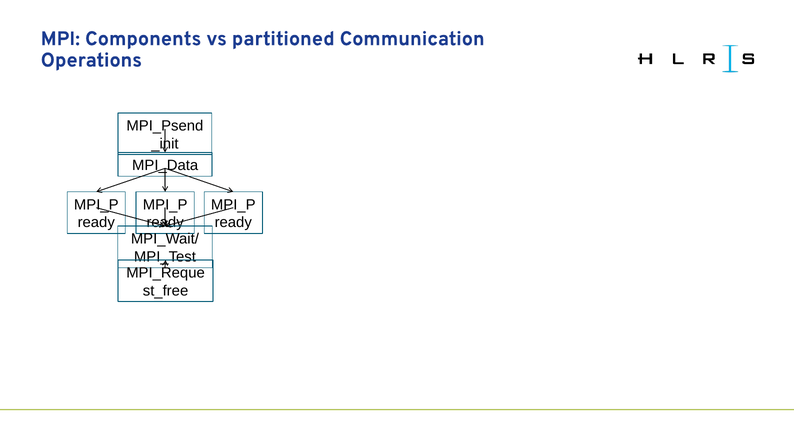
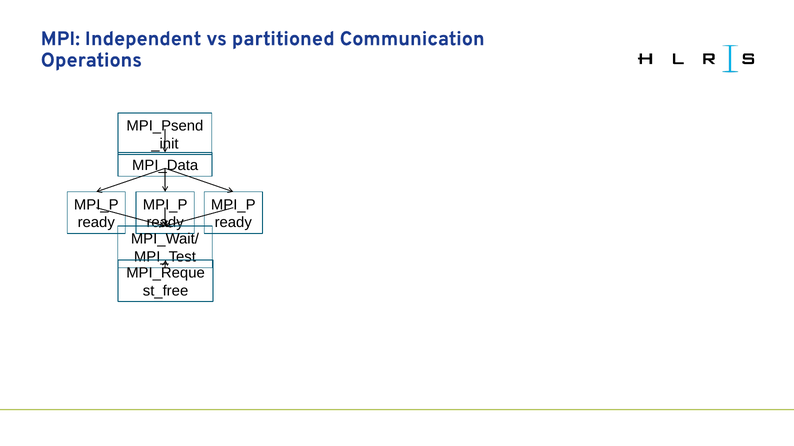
Components: Components -> Independent
